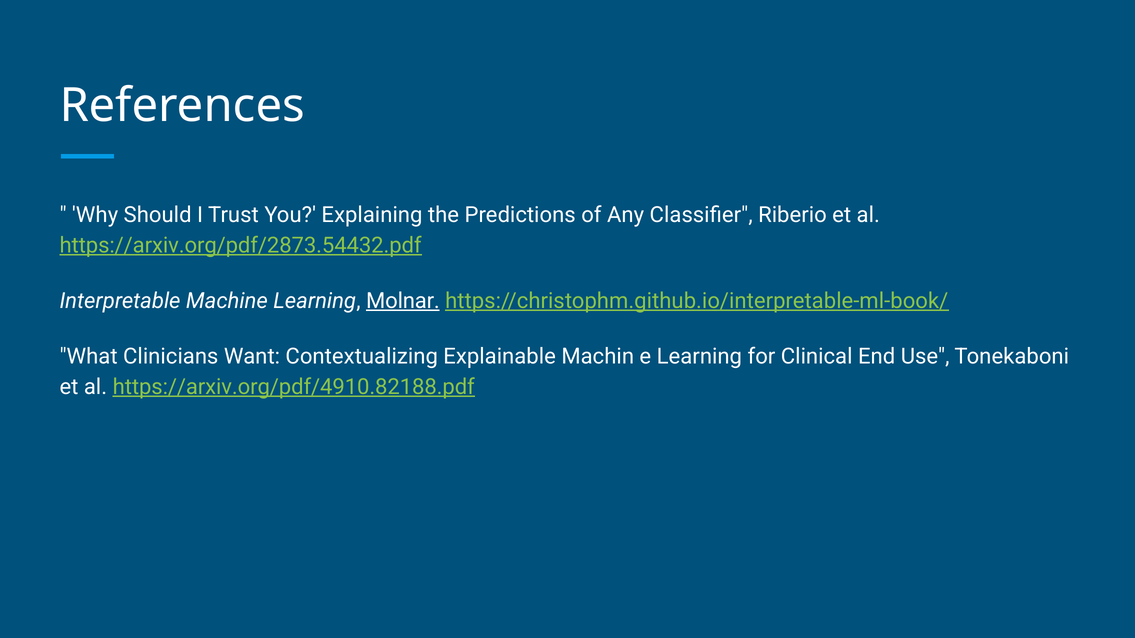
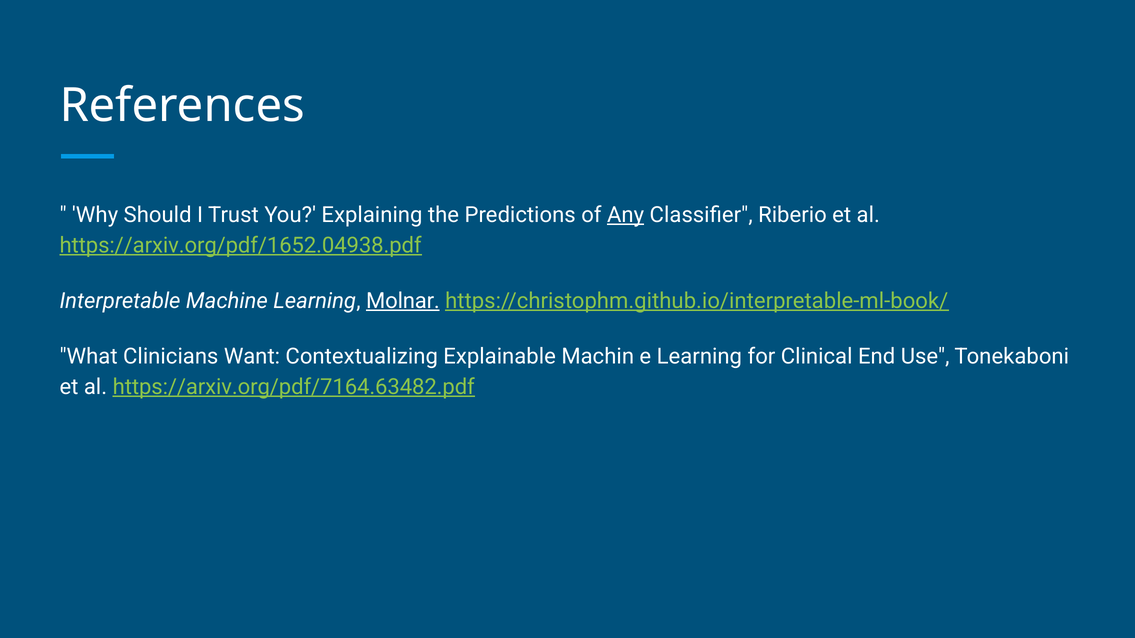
Any underline: none -> present
https://arxiv.org/pdf/2873.54432.pdf: https://arxiv.org/pdf/2873.54432.pdf -> https://arxiv.org/pdf/1652.04938.pdf
https://arxiv.org/pdf/4910.82188.pdf: https://arxiv.org/pdf/4910.82188.pdf -> https://arxiv.org/pdf/7164.63482.pdf
